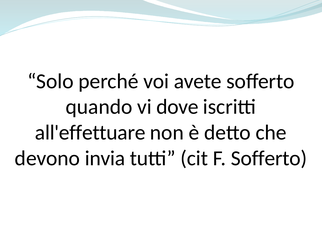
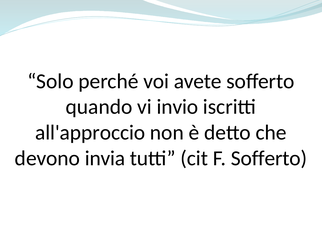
dove: dove -> invio
all'effettuare: all'effettuare -> all'approccio
